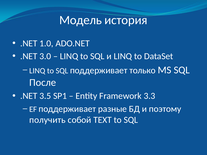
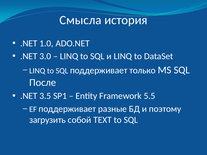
Модель: Модель -> Смысла
3.3: 3.3 -> 5.5
получить: получить -> загрузить
